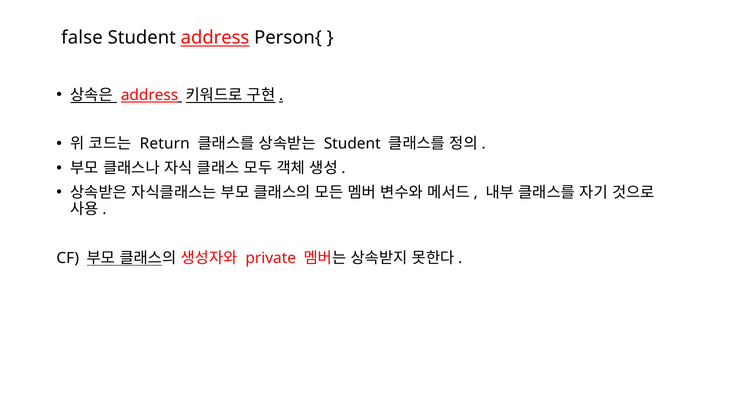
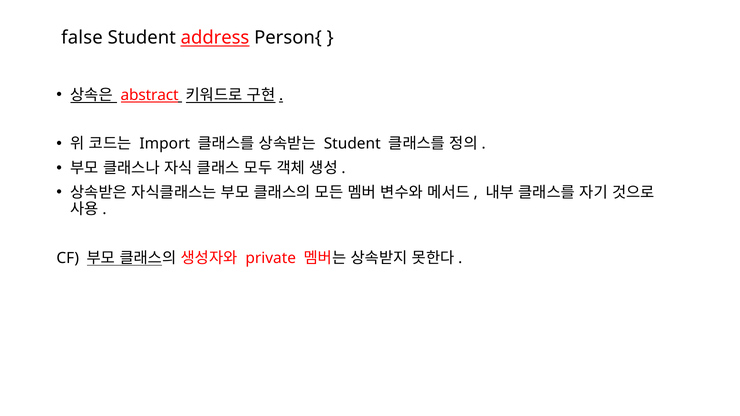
address at (150, 95): address -> abstract
Return: Return -> Import
